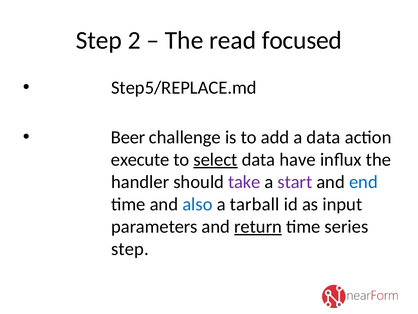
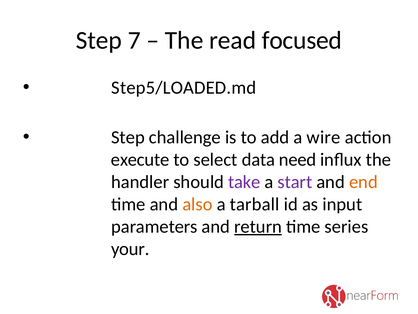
2: 2 -> 7
Step5/REPLACE.md: Step5/REPLACE.md -> Step5/LOADED.md
Beer at (128, 137): Beer -> Step
a data: data -> wire
select underline: present -> none
have: have -> need
end colour: blue -> orange
also colour: blue -> orange
step at (130, 249): step -> your
